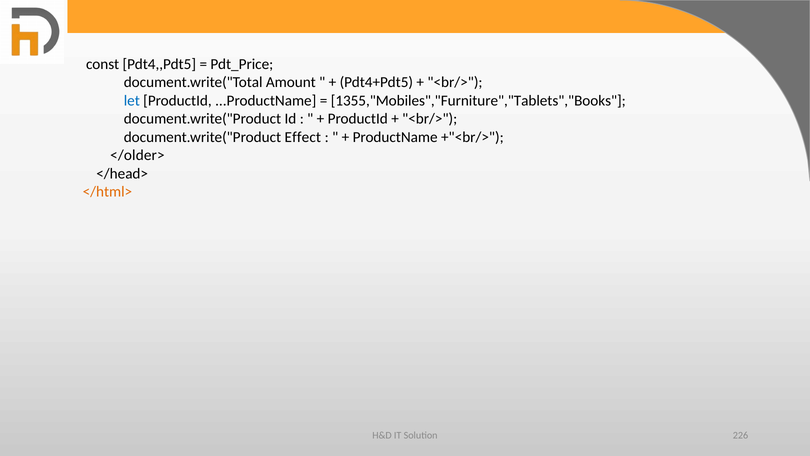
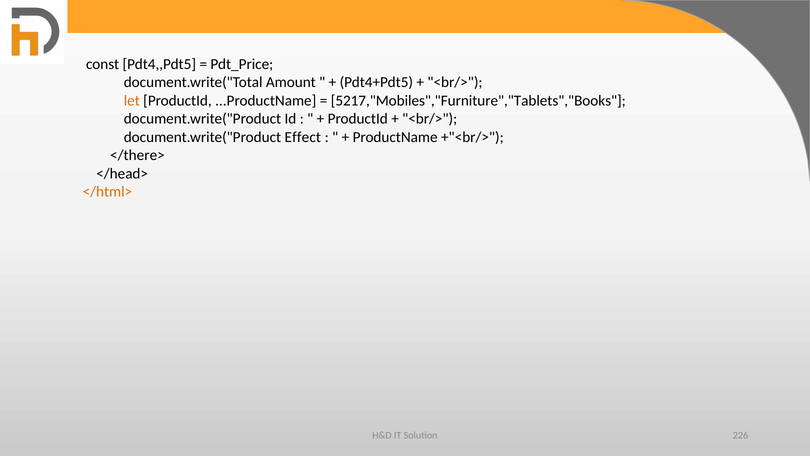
let colour: blue -> orange
1355,"Mobiles","Furniture","Tablets","Books: 1355,"Mobiles","Furniture","Tablets","Books -> 5217,"Mobiles","Furniture","Tablets","Books
</older>: </older> -> </there>
